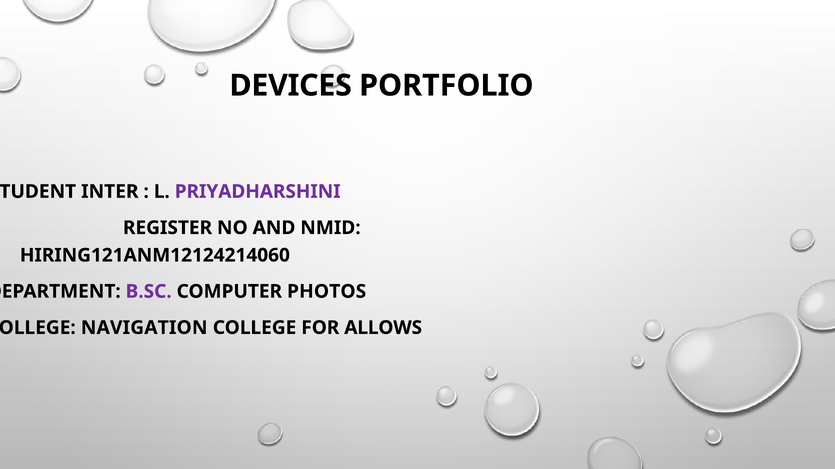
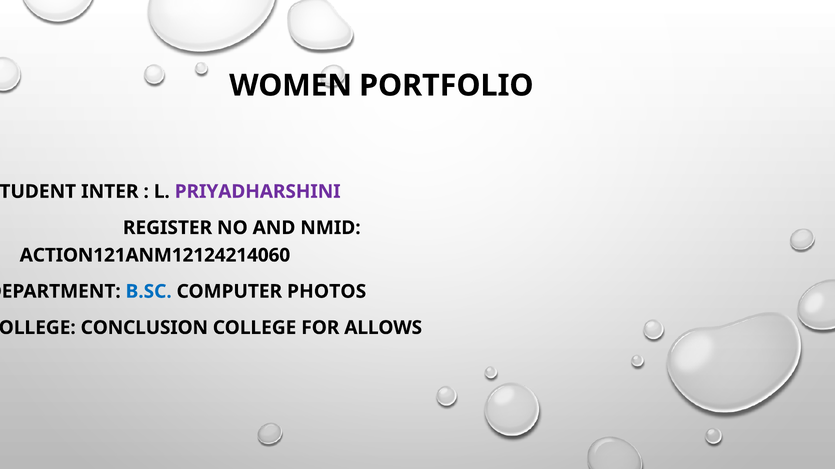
DEVICES: DEVICES -> WOMEN
HIRING121ANM12124214060: HIRING121ANM12124214060 -> ACTION121ANM12124214060
B.SC colour: purple -> blue
NAVIGATION: NAVIGATION -> CONCLUSION
